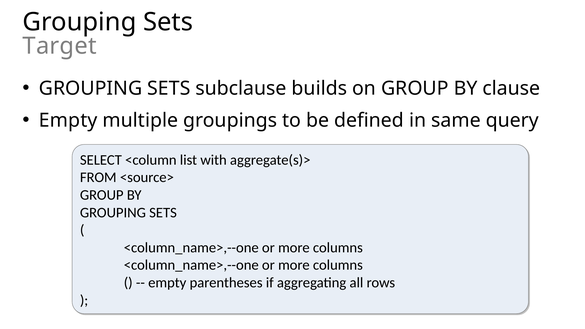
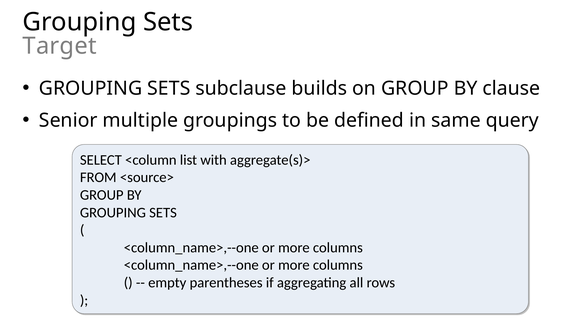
Empty at (68, 120): Empty -> Senior
